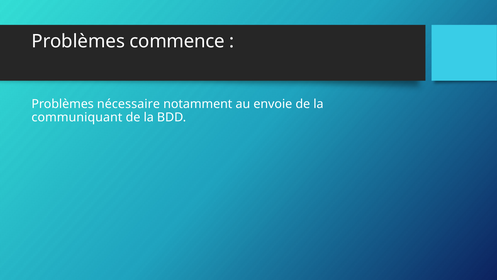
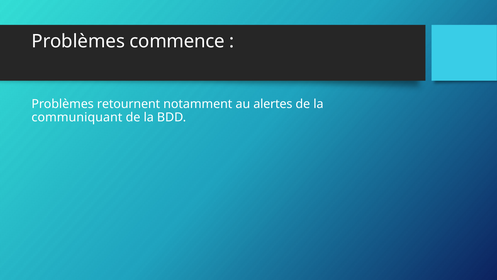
nécessaire: nécessaire -> retournent
envoie: envoie -> alertes
